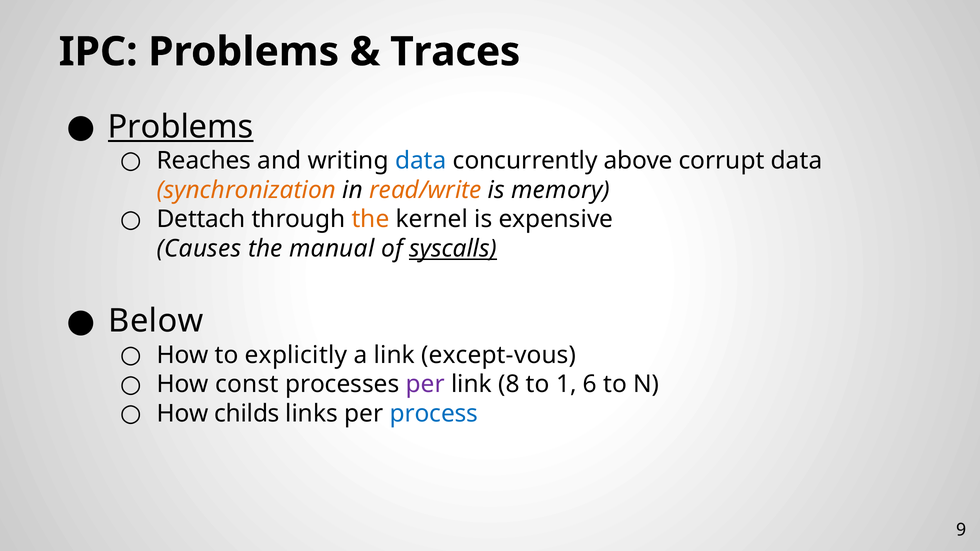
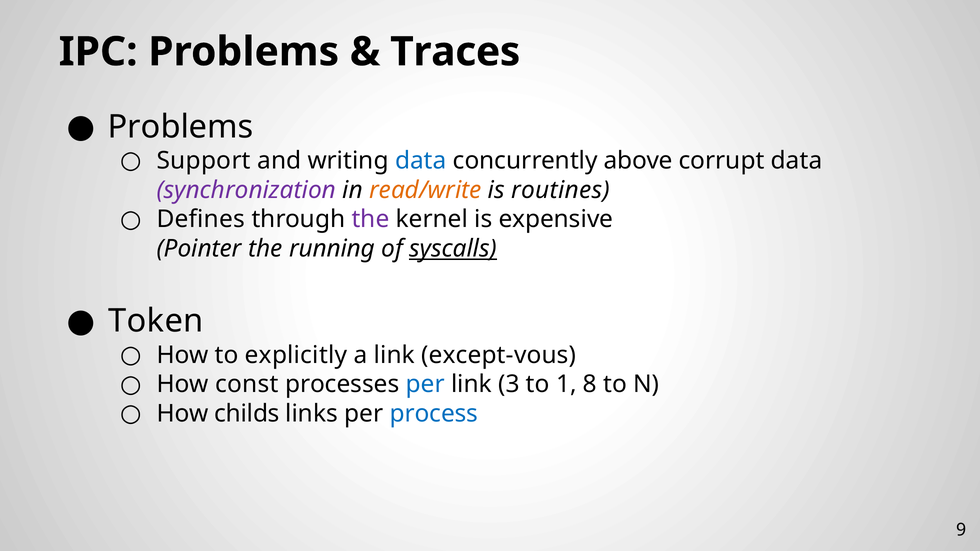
Problems at (181, 127) underline: present -> none
Reaches: Reaches -> Support
synchronization colour: orange -> purple
memory: memory -> routines
Dettach: Dettach -> Defines
the at (371, 220) colour: orange -> purple
Causes: Causes -> Pointer
manual: manual -> running
Below: Below -> Token
per at (425, 384) colour: purple -> blue
8: 8 -> 3
6: 6 -> 8
